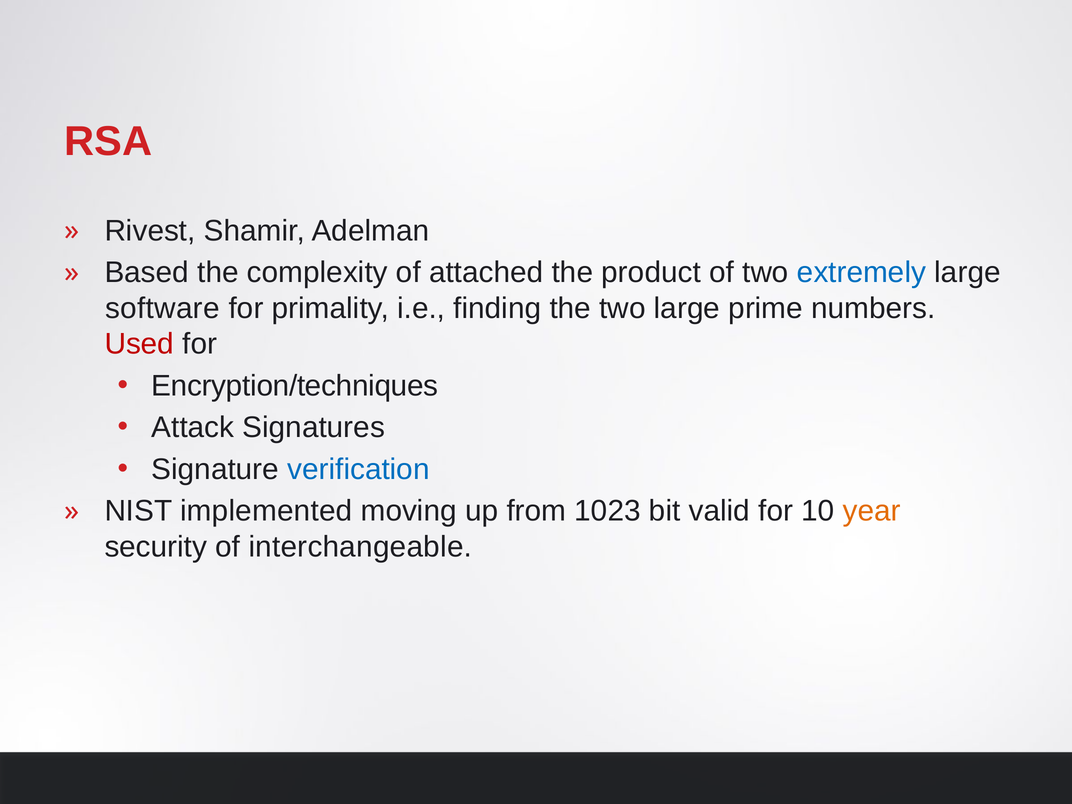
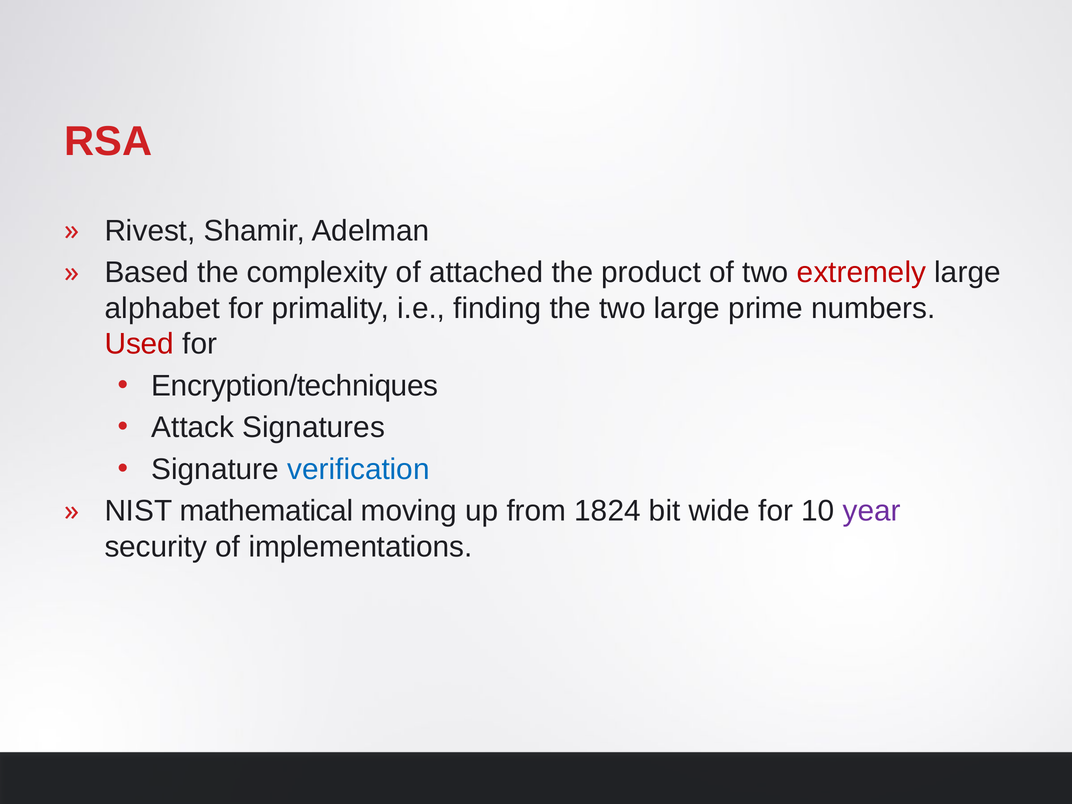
extremely colour: blue -> red
software: software -> alphabet
implemented: implemented -> mathematical
1023: 1023 -> 1824
valid: valid -> wide
year colour: orange -> purple
interchangeable: interchangeable -> implementations
